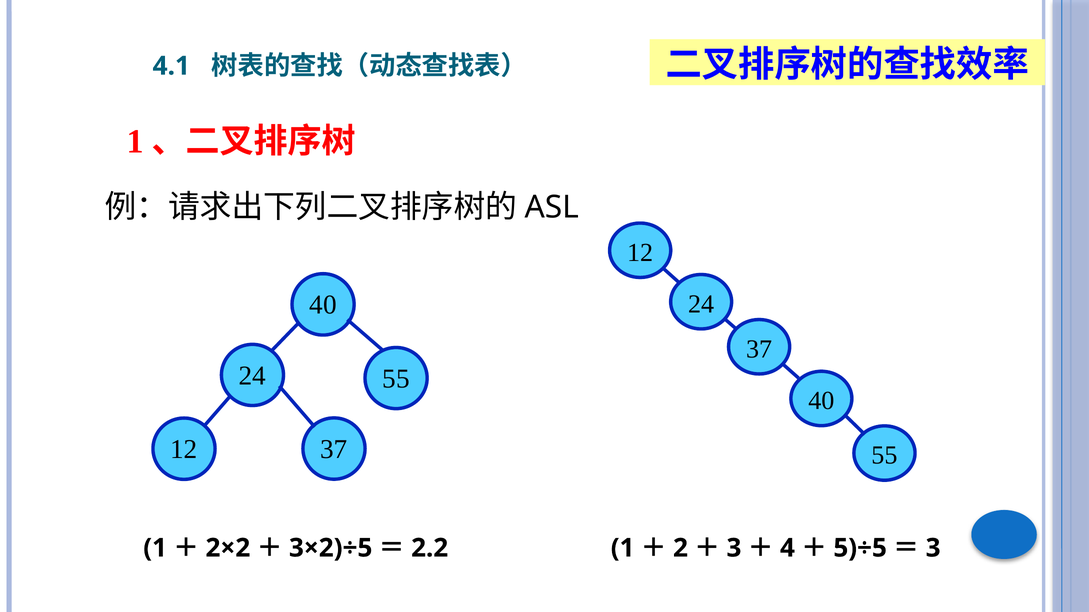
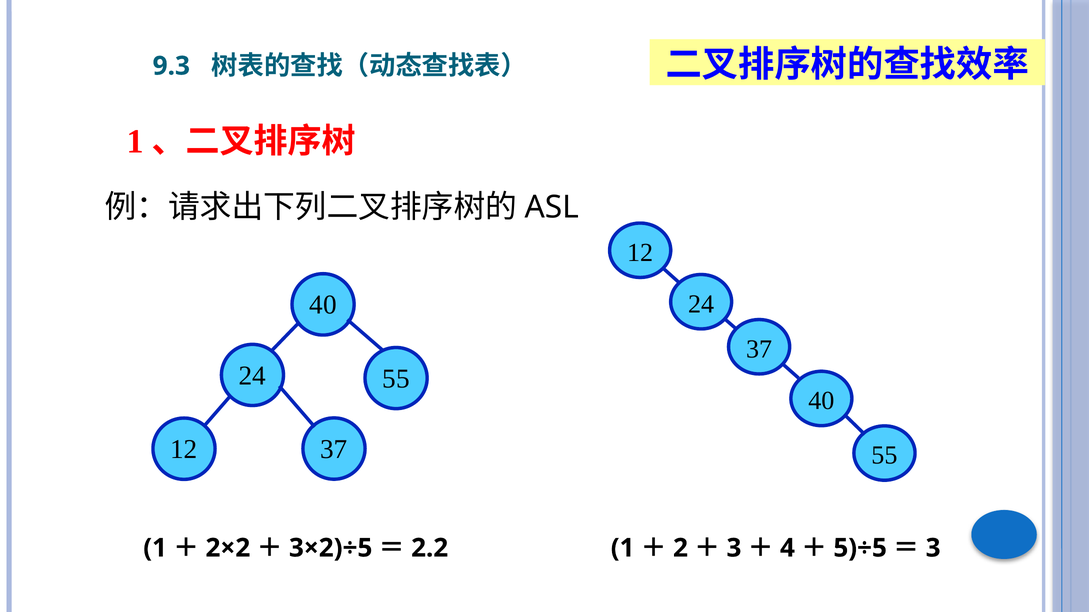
4.1: 4.1 -> 9.3
